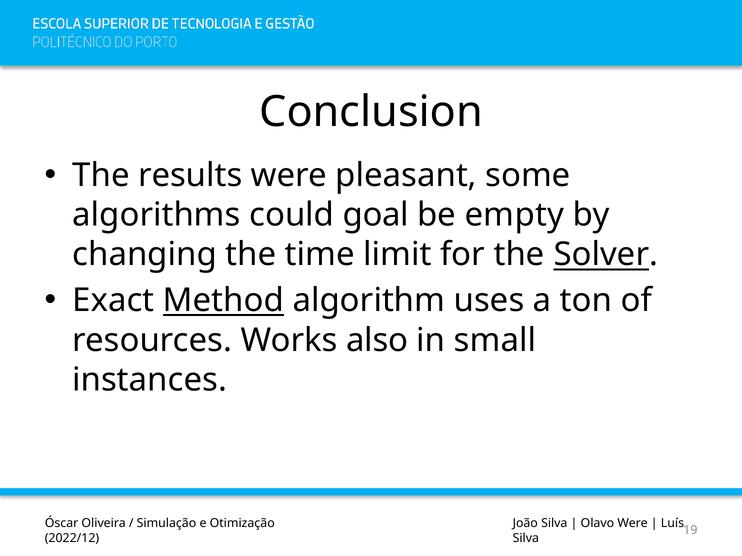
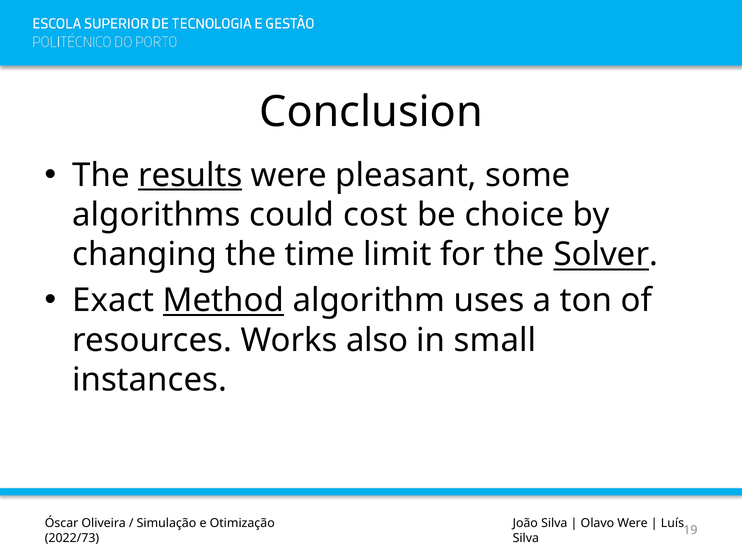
results underline: none -> present
goal: goal -> cost
empty: empty -> choice
2022/12: 2022/12 -> 2022/73
